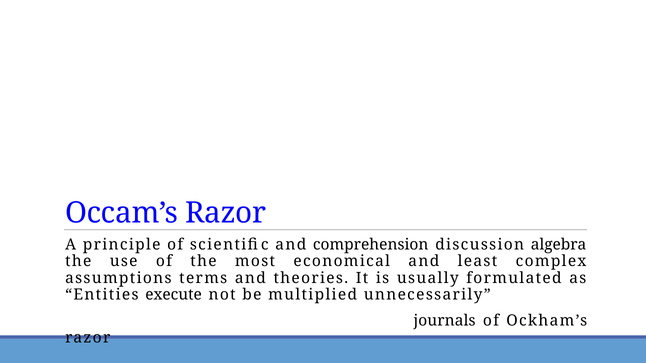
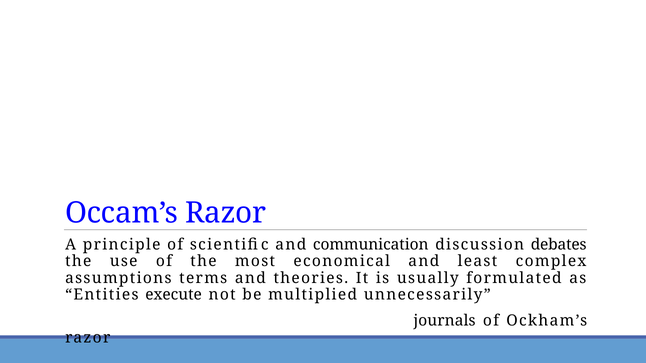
comprehension: comprehension -> communication
algebra: algebra -> debates
